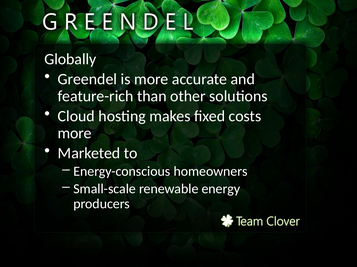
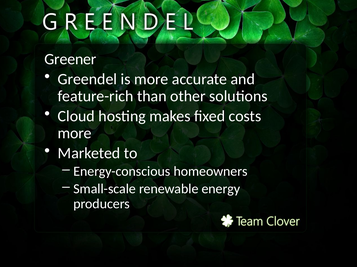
Globally: Globally -> Greener
